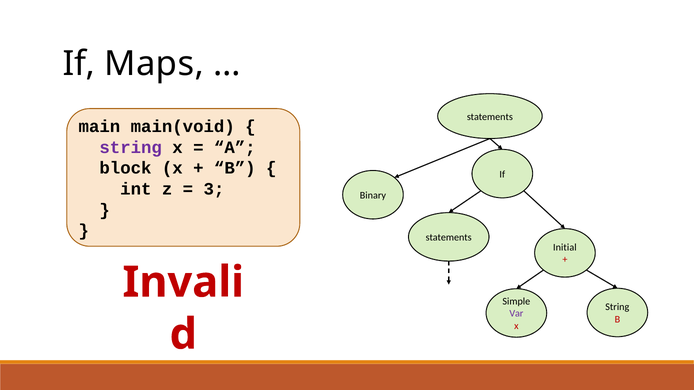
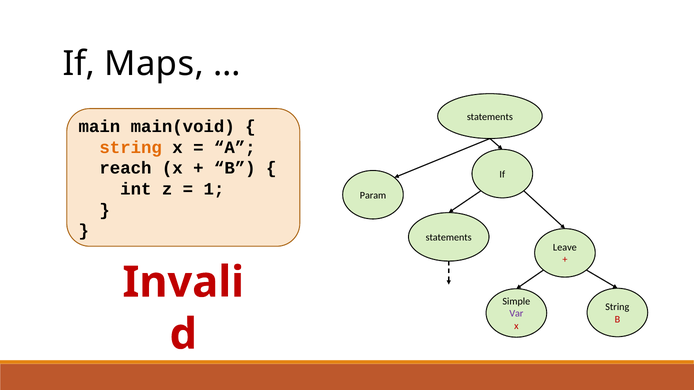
string at (131, 148) colour: purple -> orange
block: block -> reach
3: 3 -> 1
Binary: Binary -> Param
Initial: Initial -> Leave
